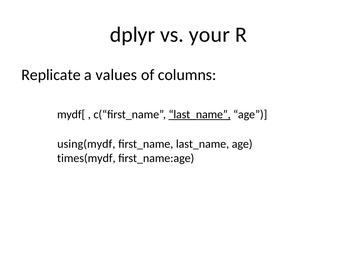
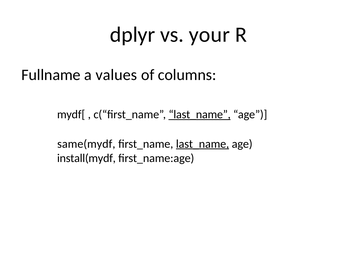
Replicate: Replicate -> Fullname
using(mydf: using(mydf -> same(mydf
last_name at (203, 144) underline: none -> present
times(mydf: times(mydf -> install(mydf
